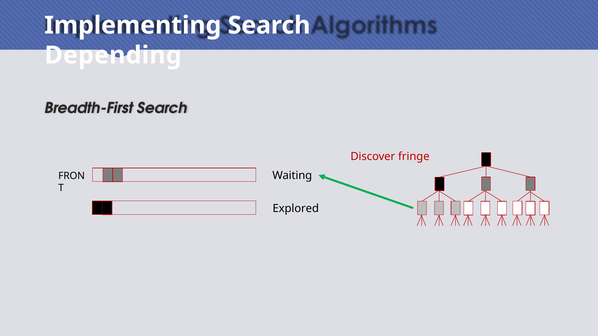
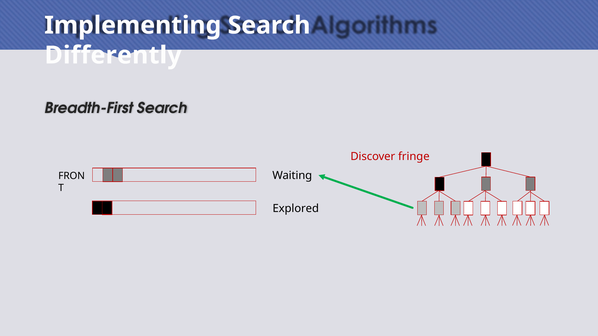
Depending: Depending -> Differently
